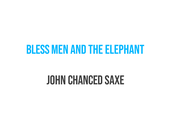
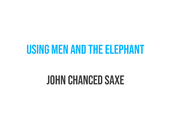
Bless: Bless -> Using
